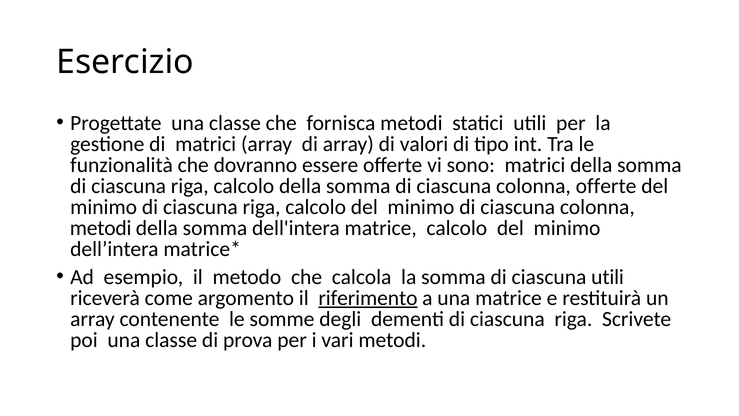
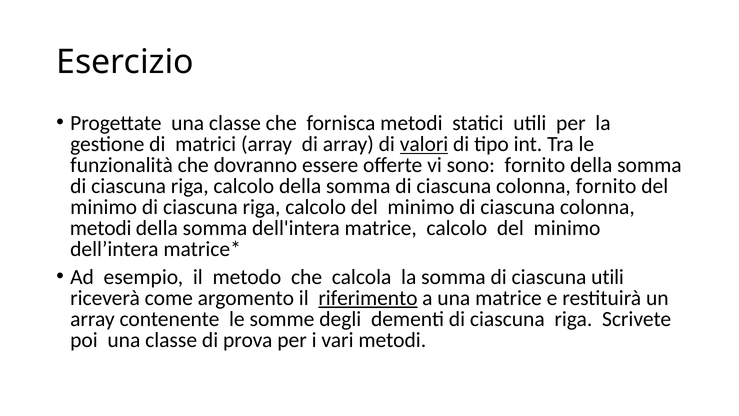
valori underline: none -> present
sono matrici: matrici -> fornito
colonna offerte: offerte -> fornito
